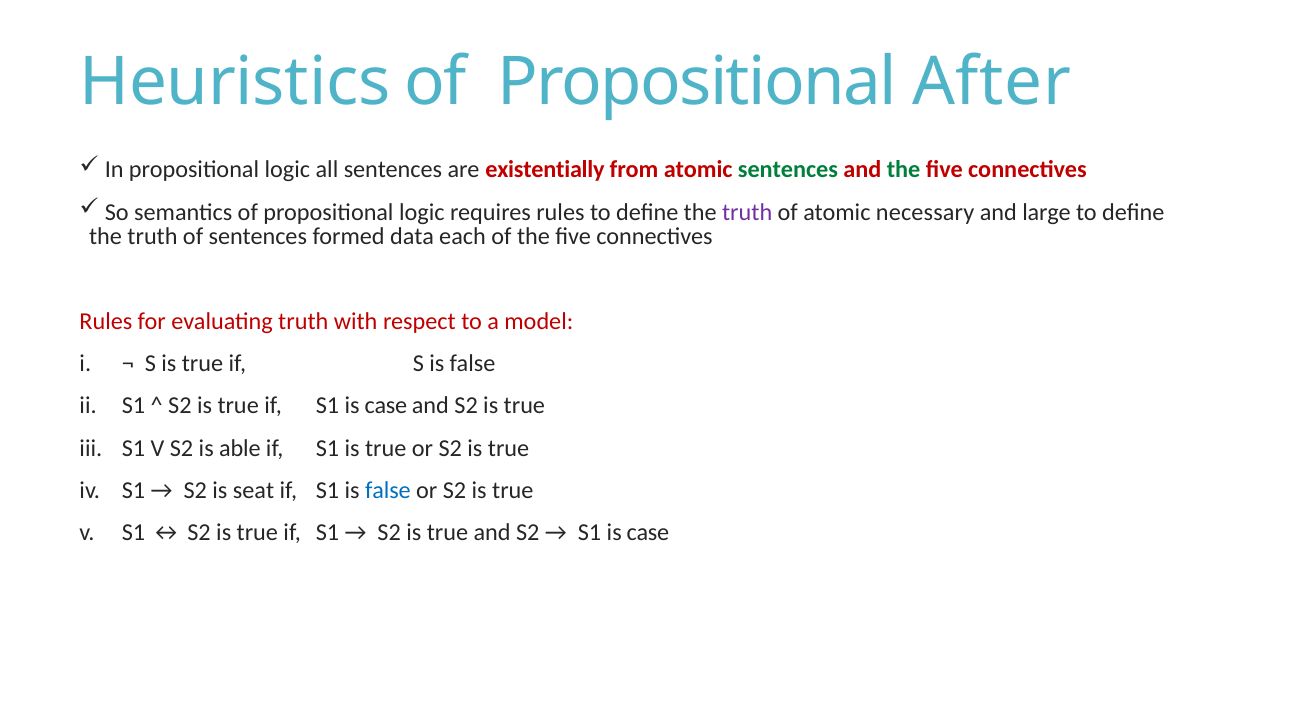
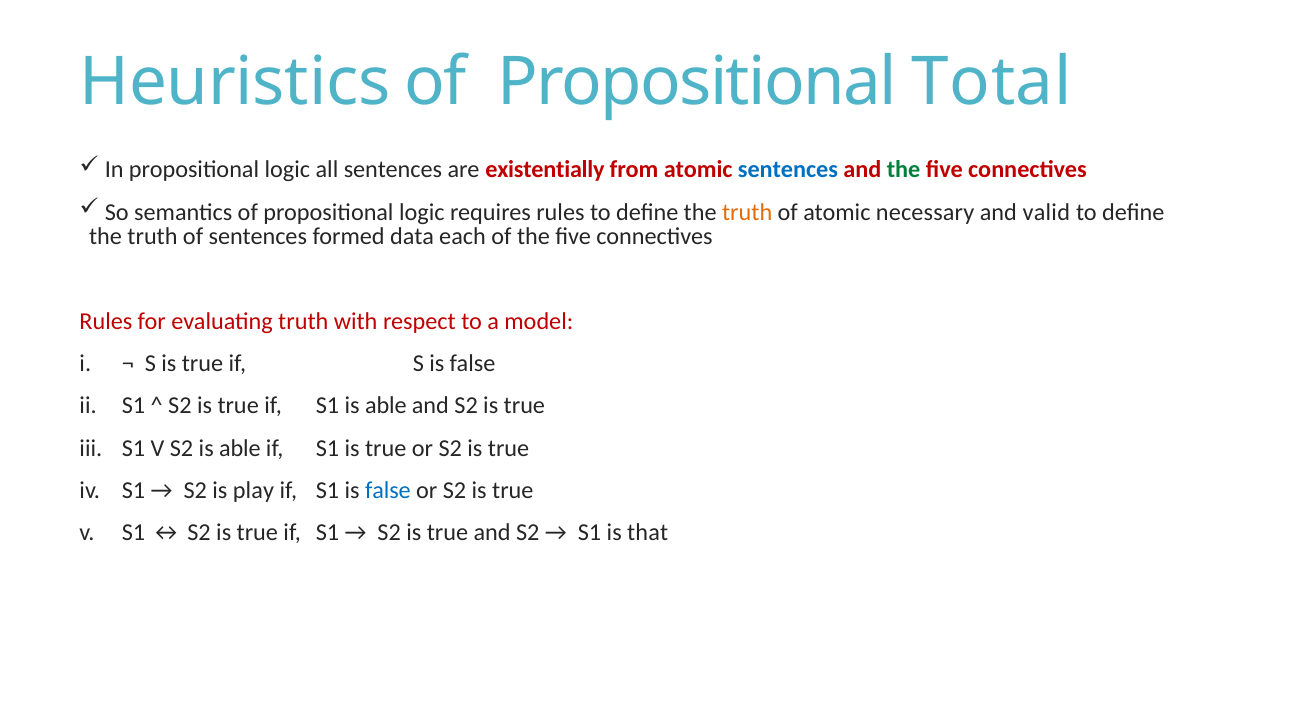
After: After -> Total
sentences at (788, 170) colour: green -> blue
truth at (747, 212) colour: purple -> orange
large: large -> valid
if S1 is case: case -> able
seat: seat -> play
case at (648, 533): case -> that
